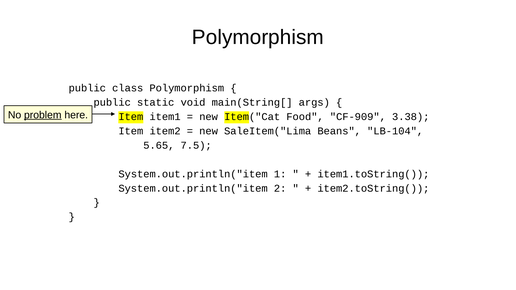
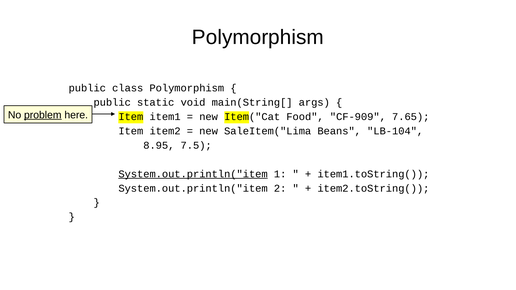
3.38: 3.38 -> 7.65
5.65: 5.65 -> 8.95
System.out.println("item at (193, 174) underline: none -> present
